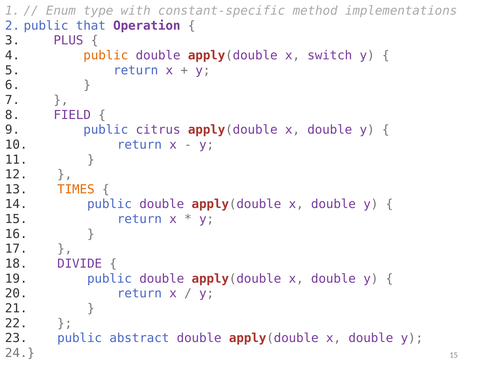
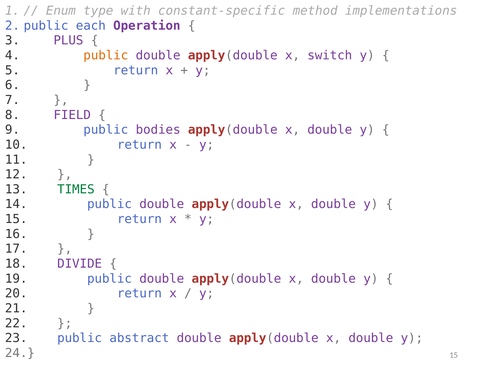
that: that -> each
citrus: citrus -> bodies
TIMES colour: orange -> green
